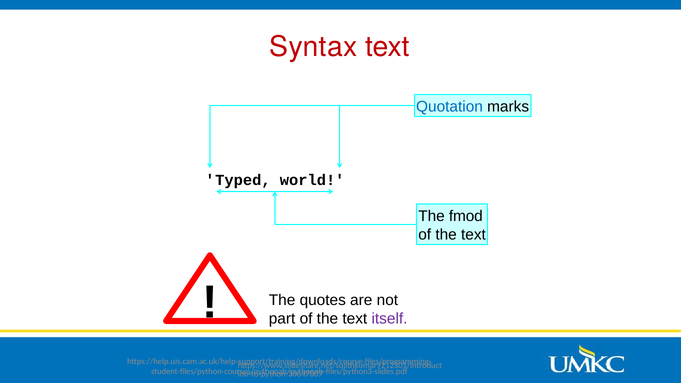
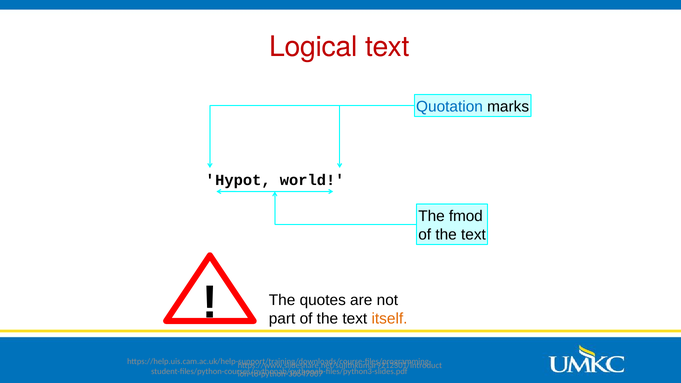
Syntax: Syntax -> Logical
Typed: Typed -> Hypot
itself colour: purple -> orange
